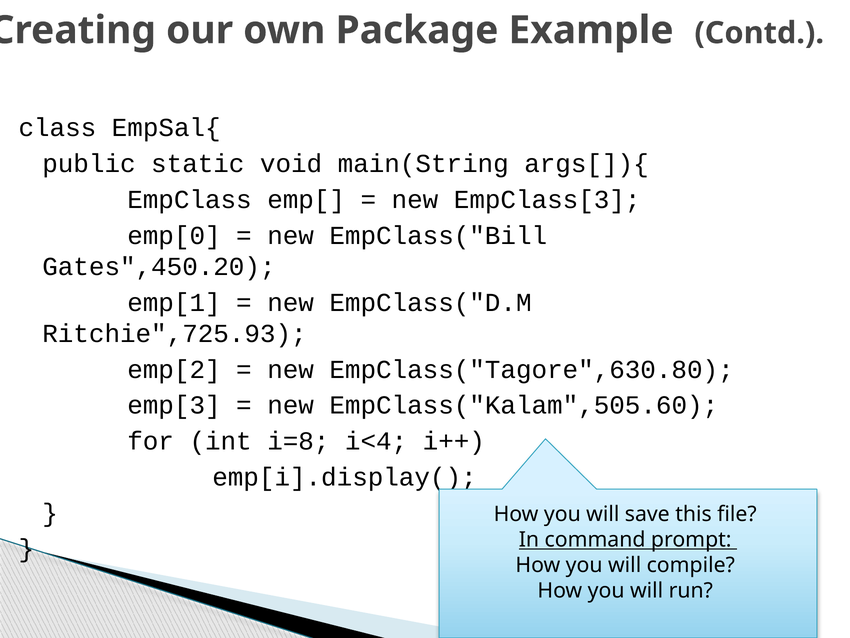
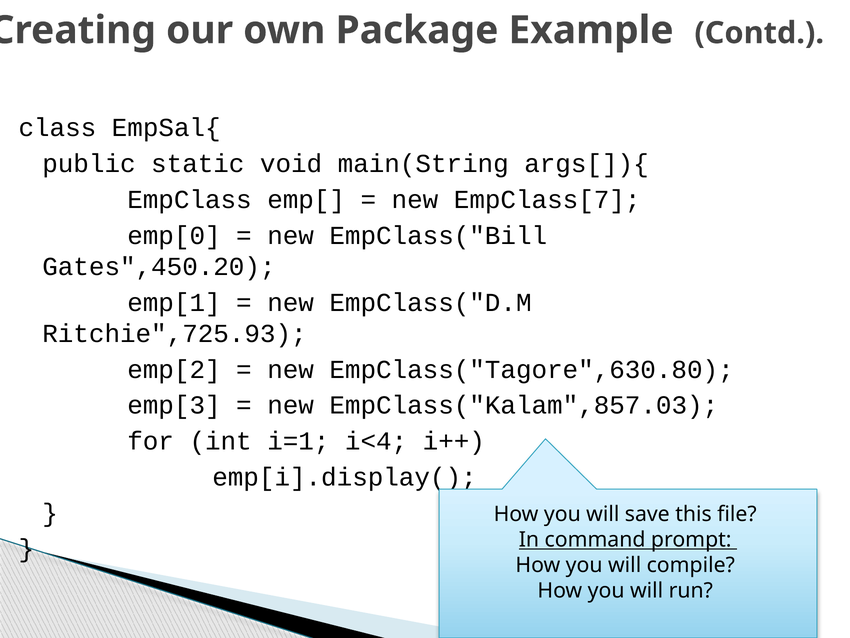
EmpClass[3: EmpClass[3 -> EmpClass[7
EmpClass("Kalam",505.60: EmpClass("Kalam",505.60 -> EmpClass("Kalam",857.03
i=8: i=8 -> i=1
